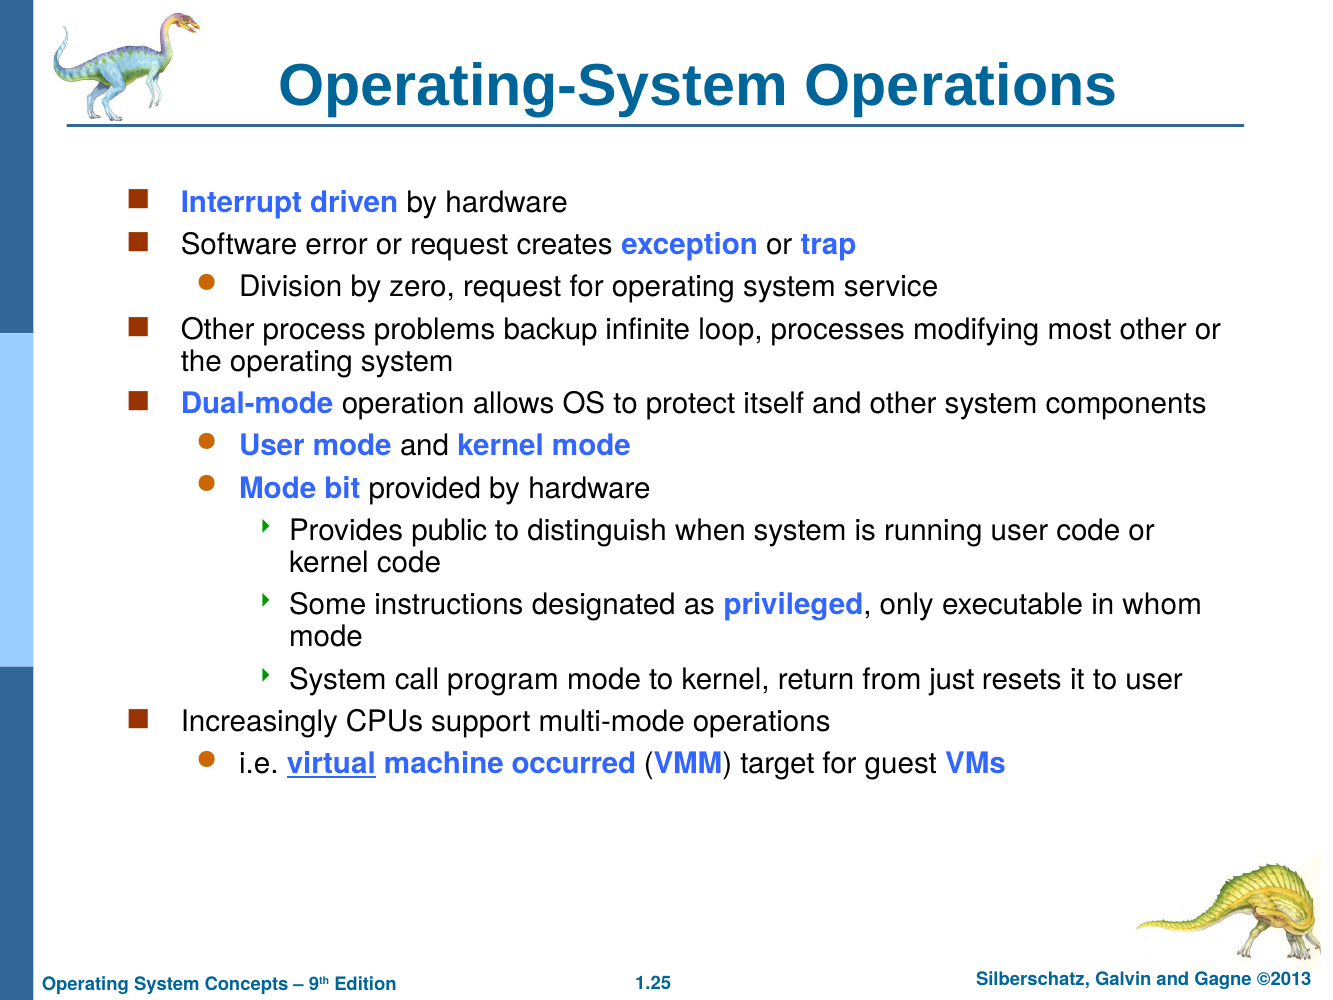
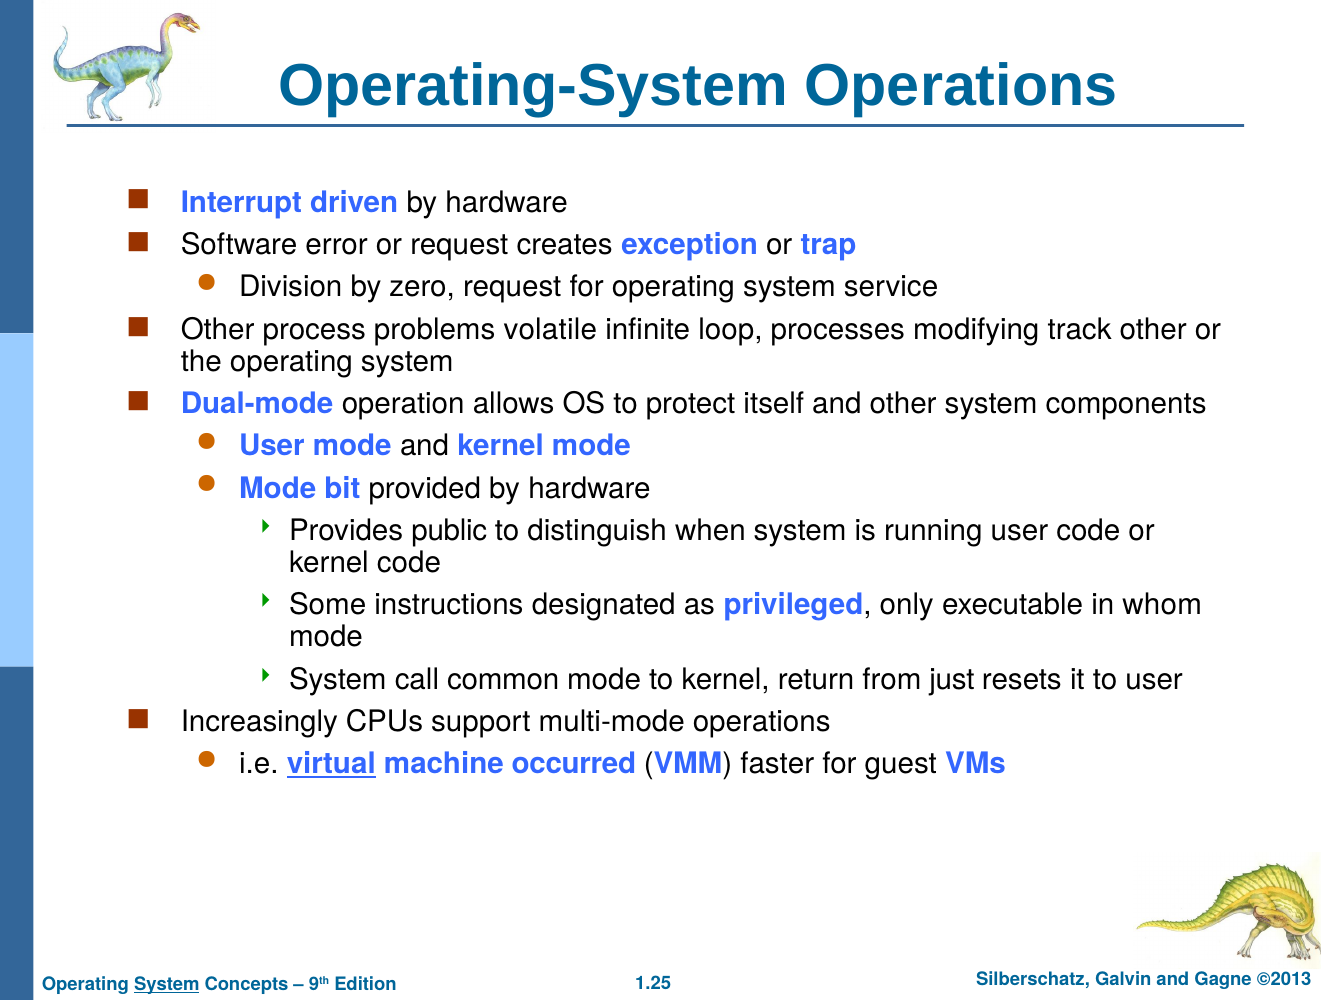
backup: backup -> volatile
most: most -> track
program: program -> common
target: target -> faster
System at (167, 984) underline: none -> present
